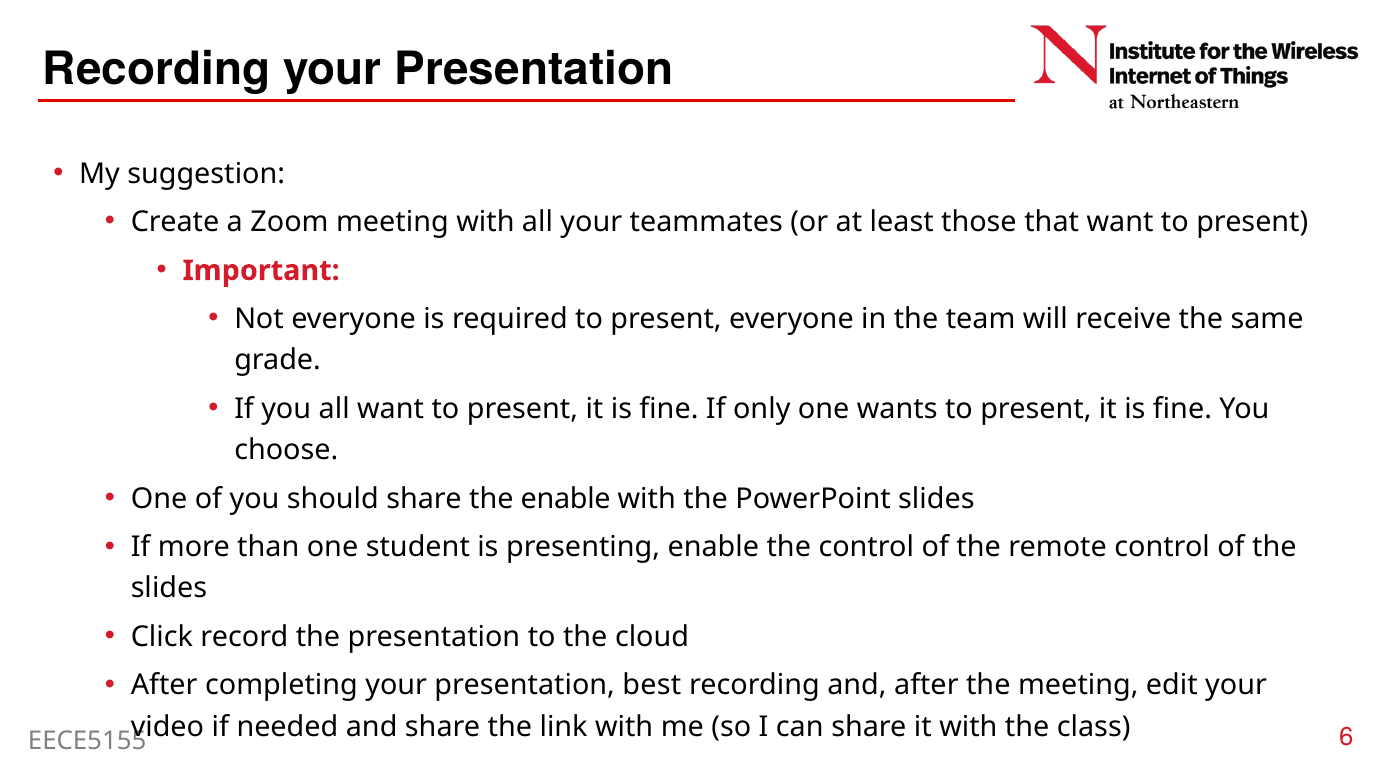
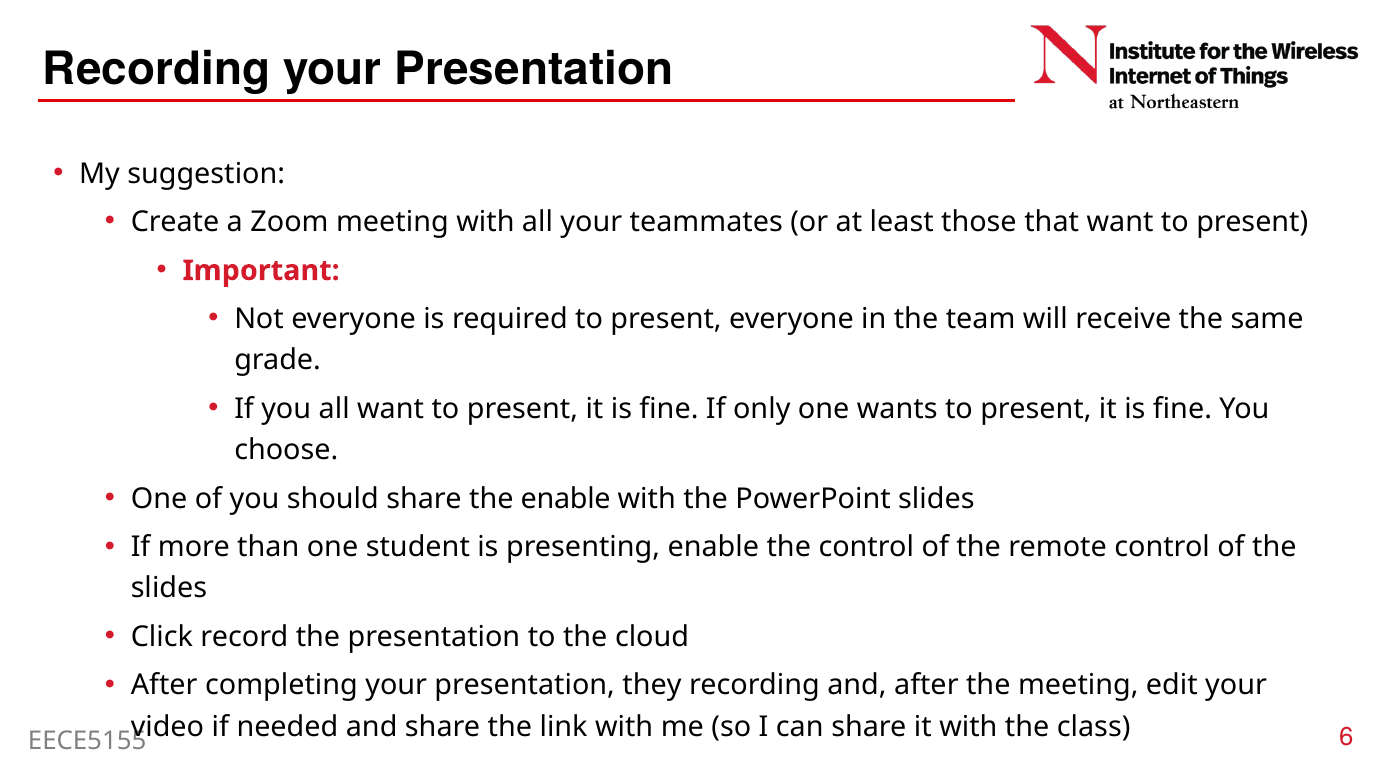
best: best -> they
